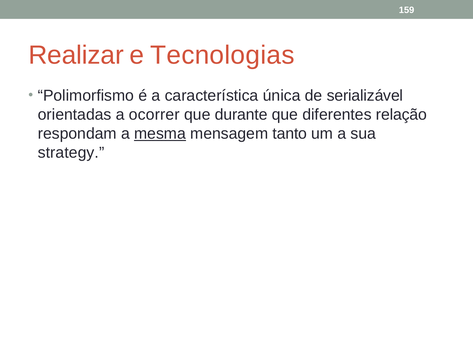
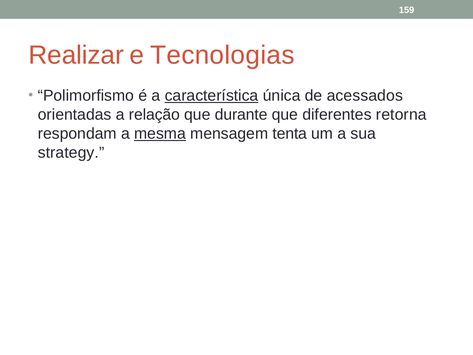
característica underline: none -> present
serializável: serializável -> acessados
ocorrer: ocorrer -> relação
relação: relação -> retorna
tanto: tanto -> tenta
